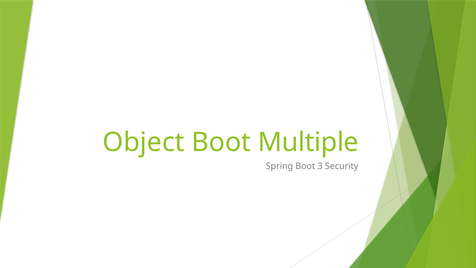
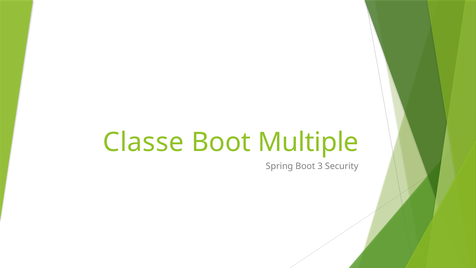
Object: Object -> Classe
